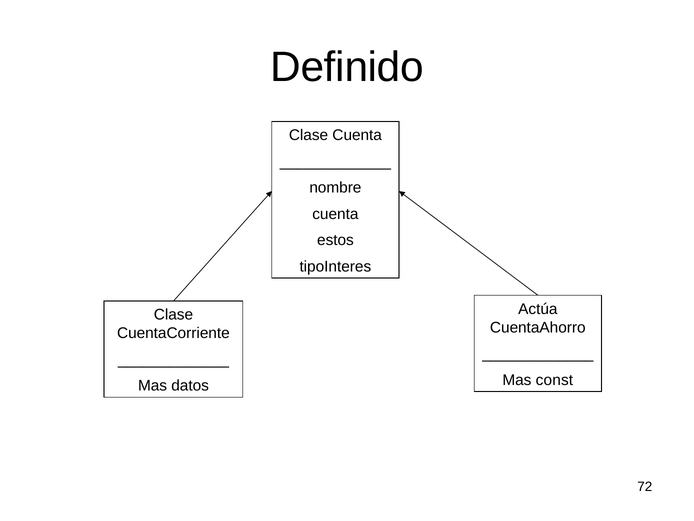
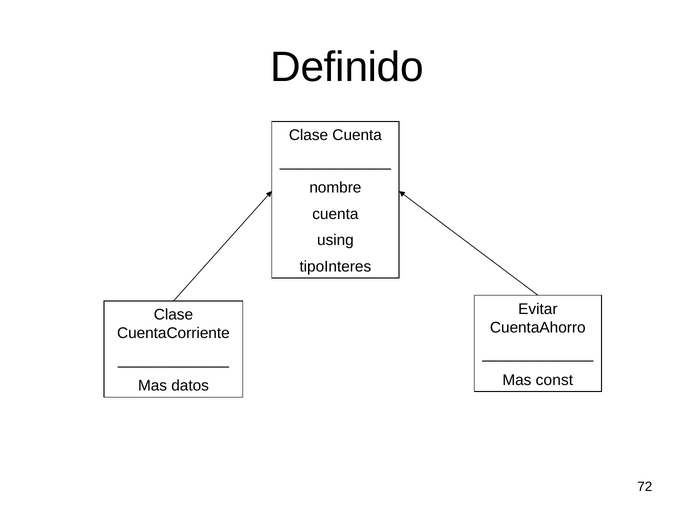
estos: estos -> using
Actúa: Actúa -> Evitar
